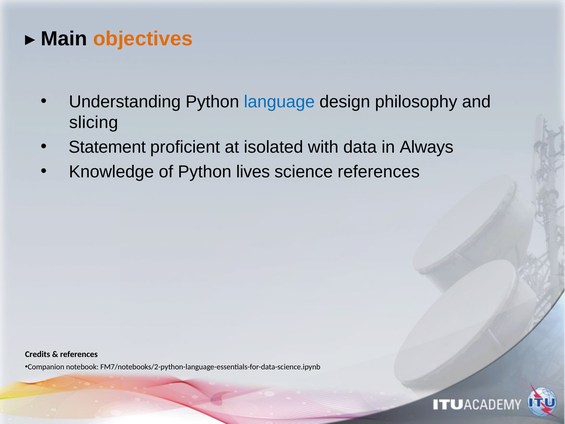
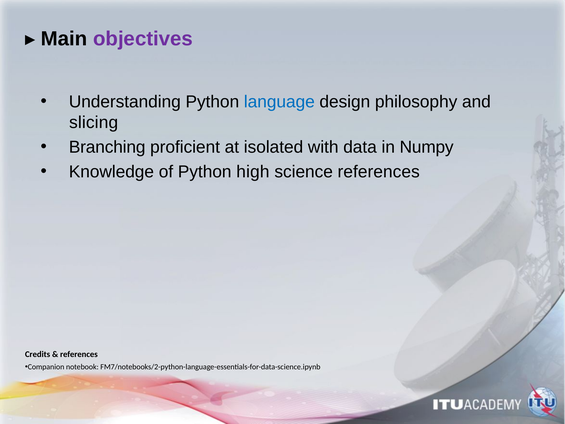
objectives colour: orange -> purple
Statement: Statement -> Branching
Always: Always -> Numpy
lives: lives -> high
